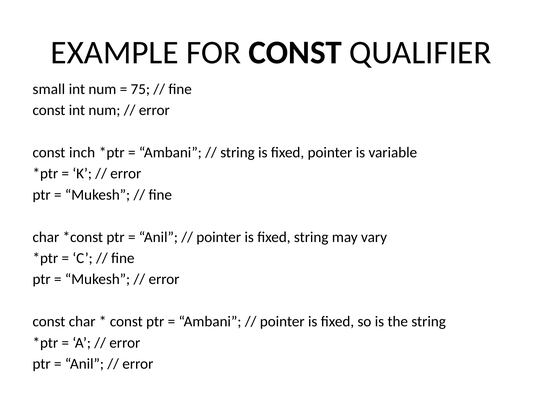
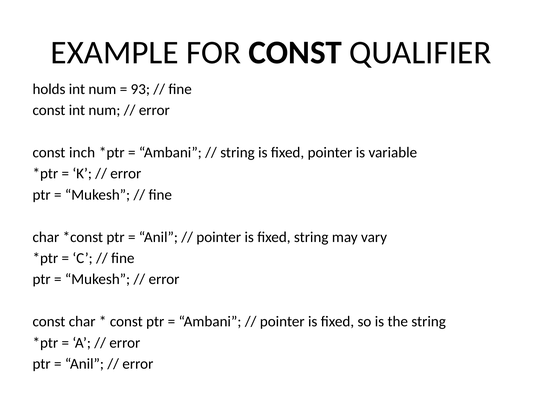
small: small -> holds
75: 75 -> 93
